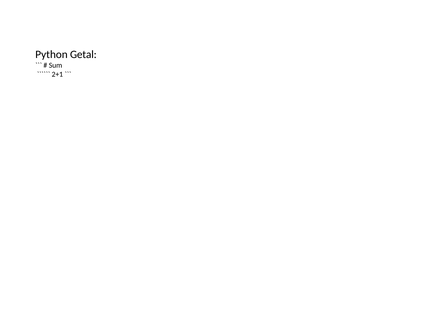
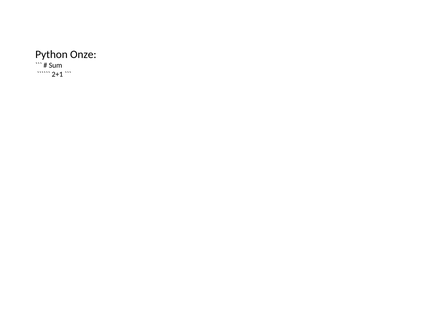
Getal: Getal -> Onze
